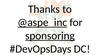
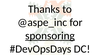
@aspe_inc underline: present -> none
